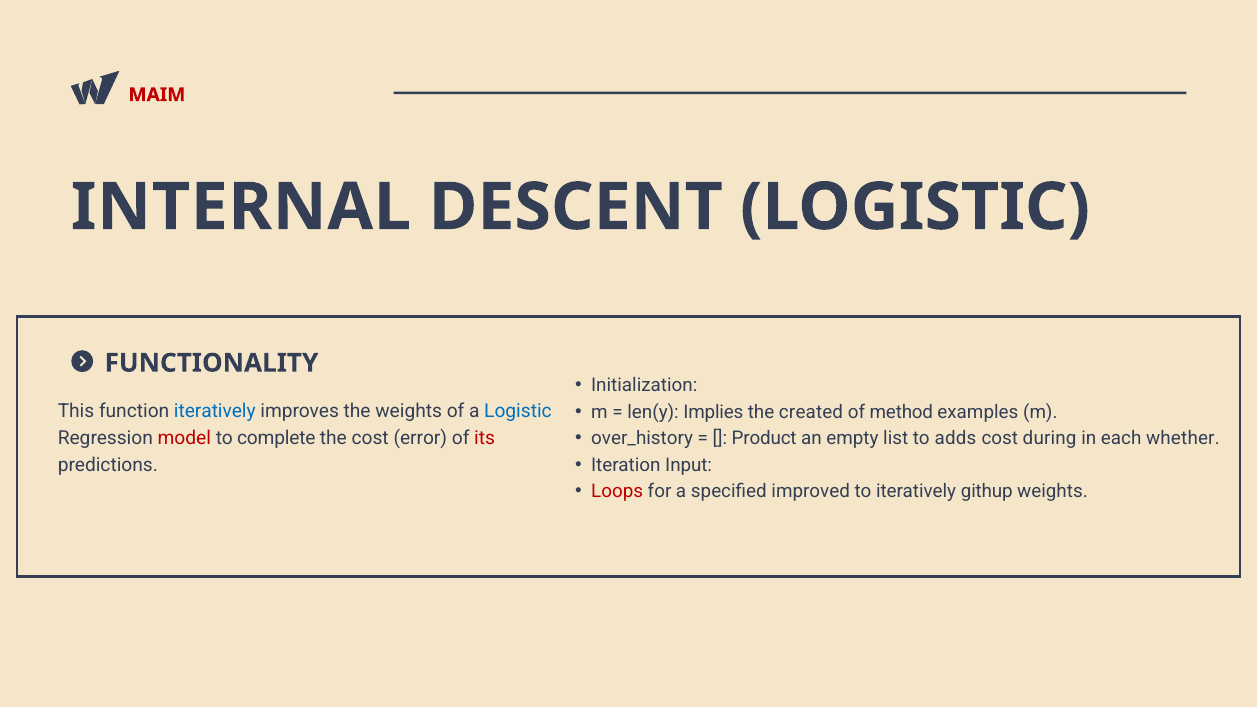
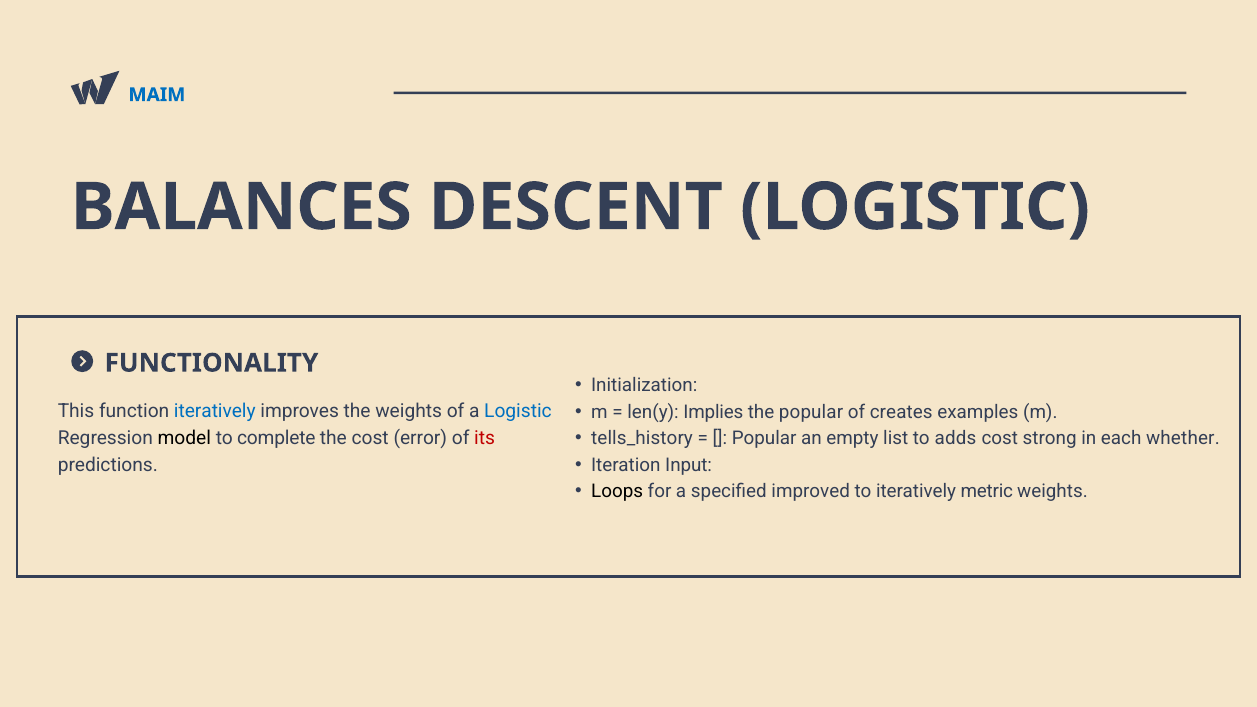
MAIM colour: red -> blue
INTERNAL: INTERNAL -> BALANCES
the created: created -> popular
method: method -> creates
over_history: over_history -> tells_history
Product at (764, 439): Product -> Popular
during: during -> strong
model colour: red -> black
Loops colour: red -> black
githup: githup -> metric
